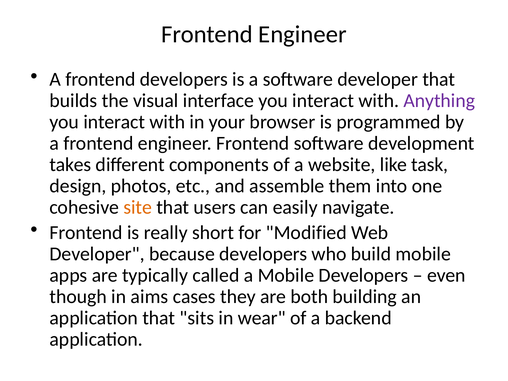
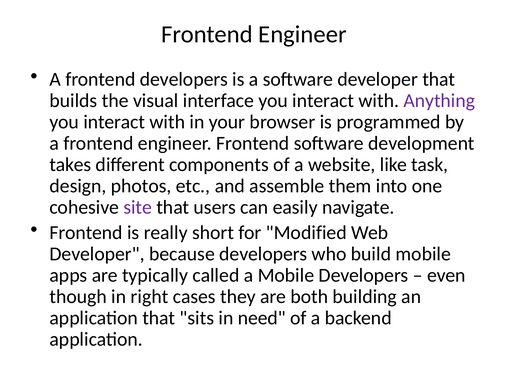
site colour: orange -> purple
aims: aims -> right
wear: wear -> need
